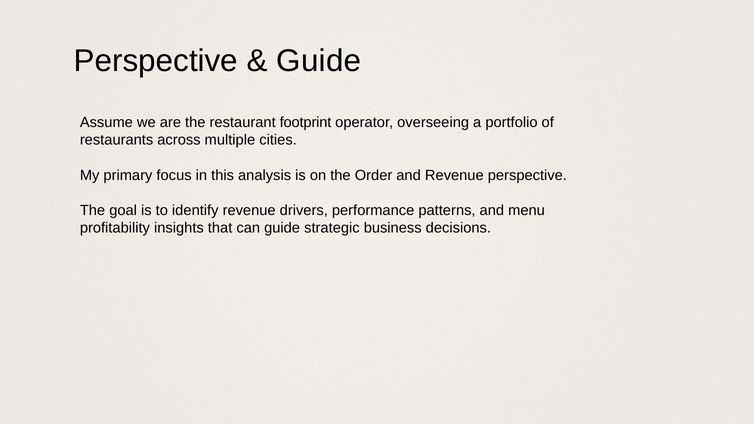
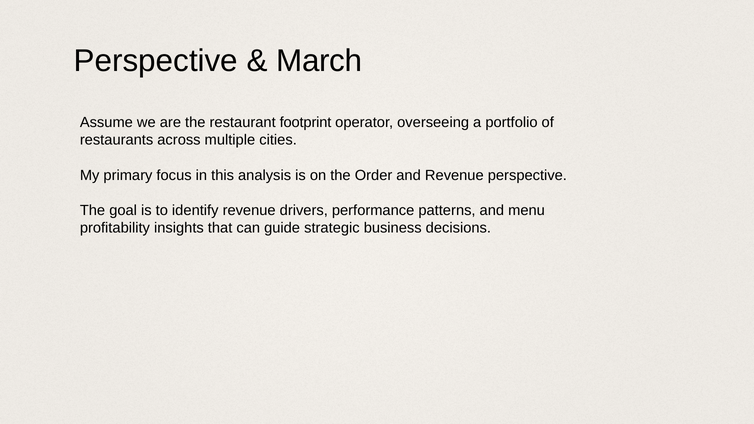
Guide at (319, 61): Guide -> March
